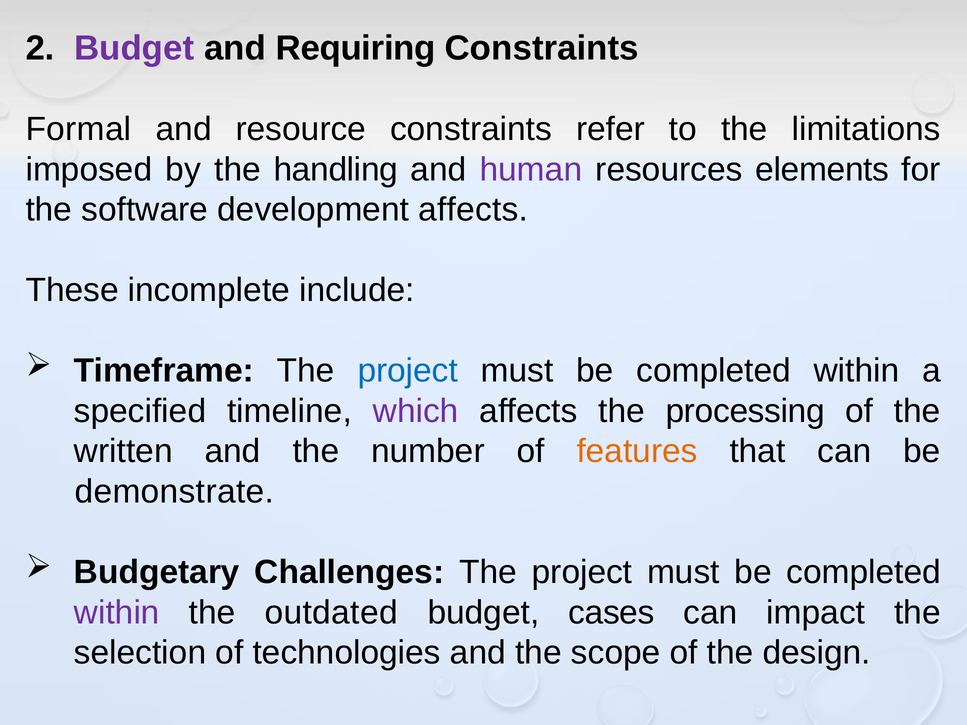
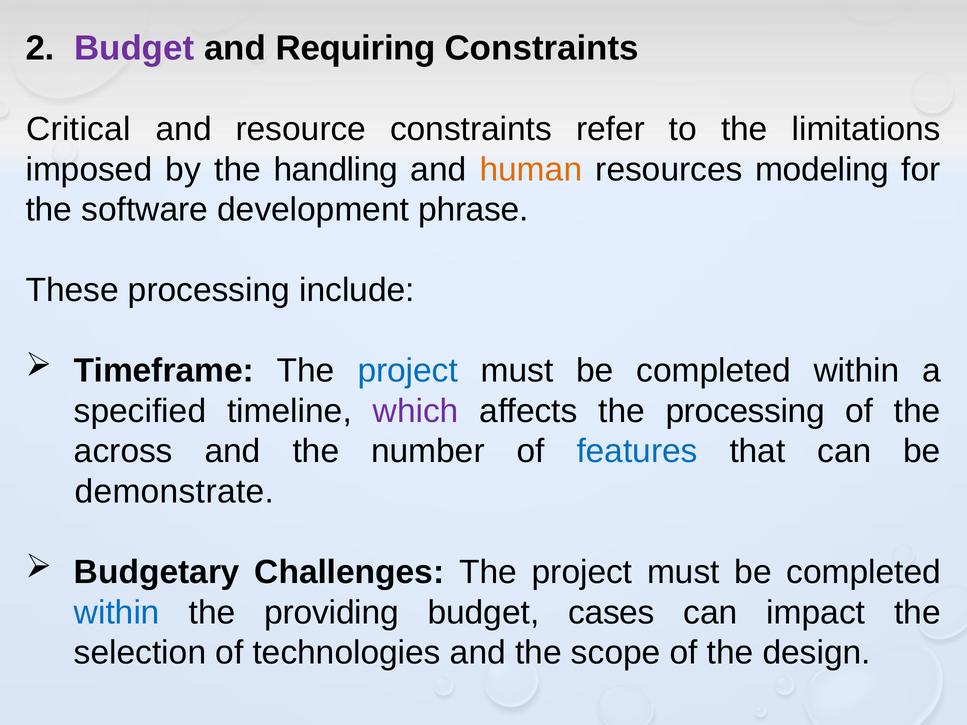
Formal: Formal -> Critical
human colour: purple -> orange
elements: elements -> modeling
development affects: affects -> phrase
These incomplete: incomplete -> processing
written: written -> across
features colour: orange -> blue
within at (117, 613) colour: purple -> blue
outdated: outdated -> providing
